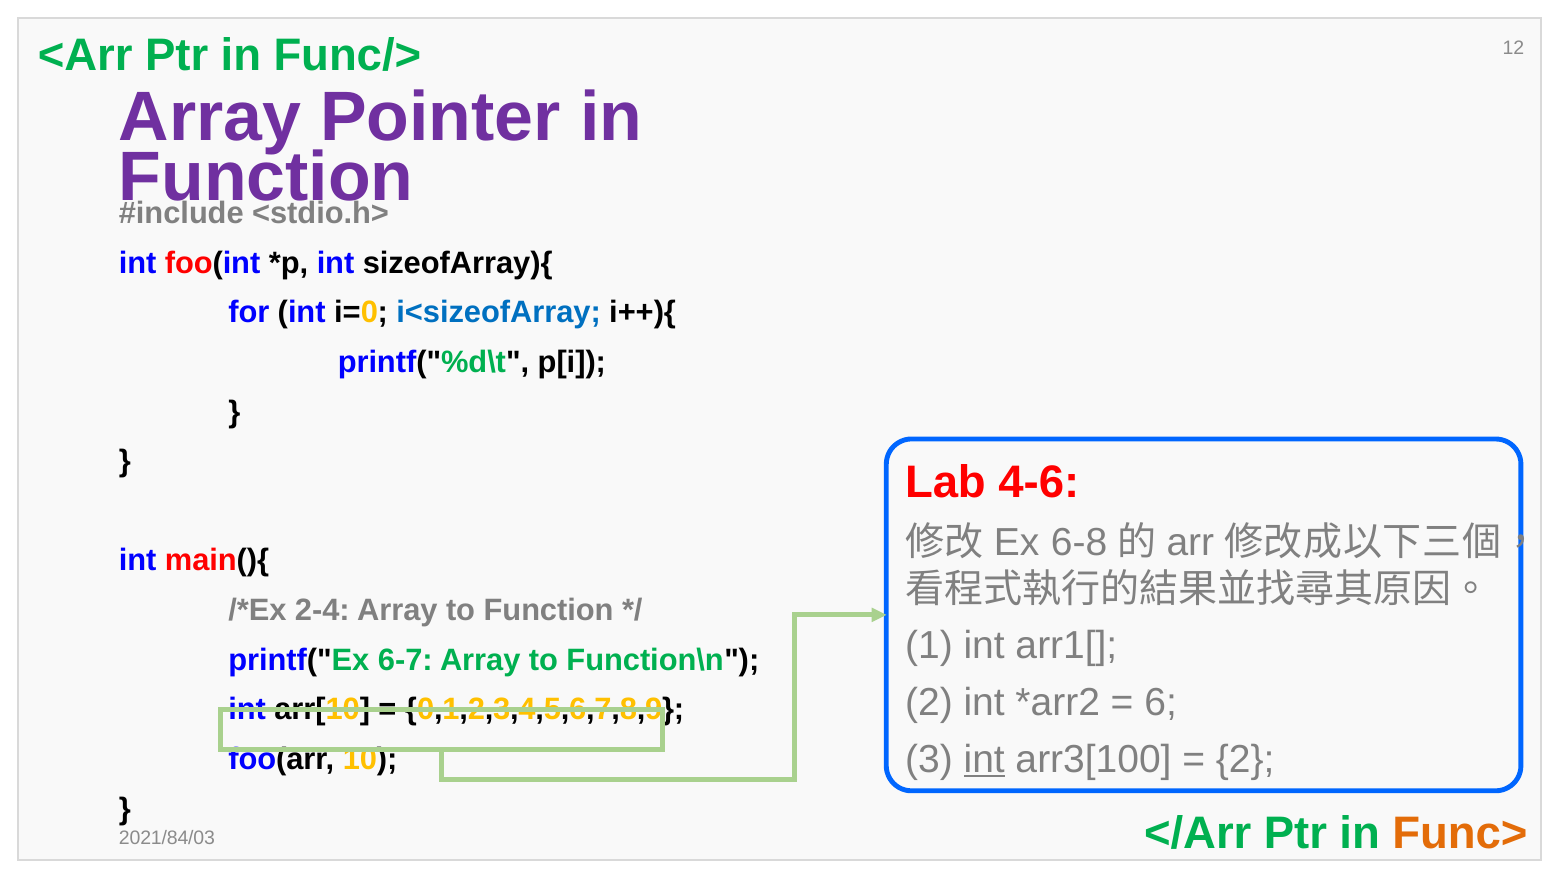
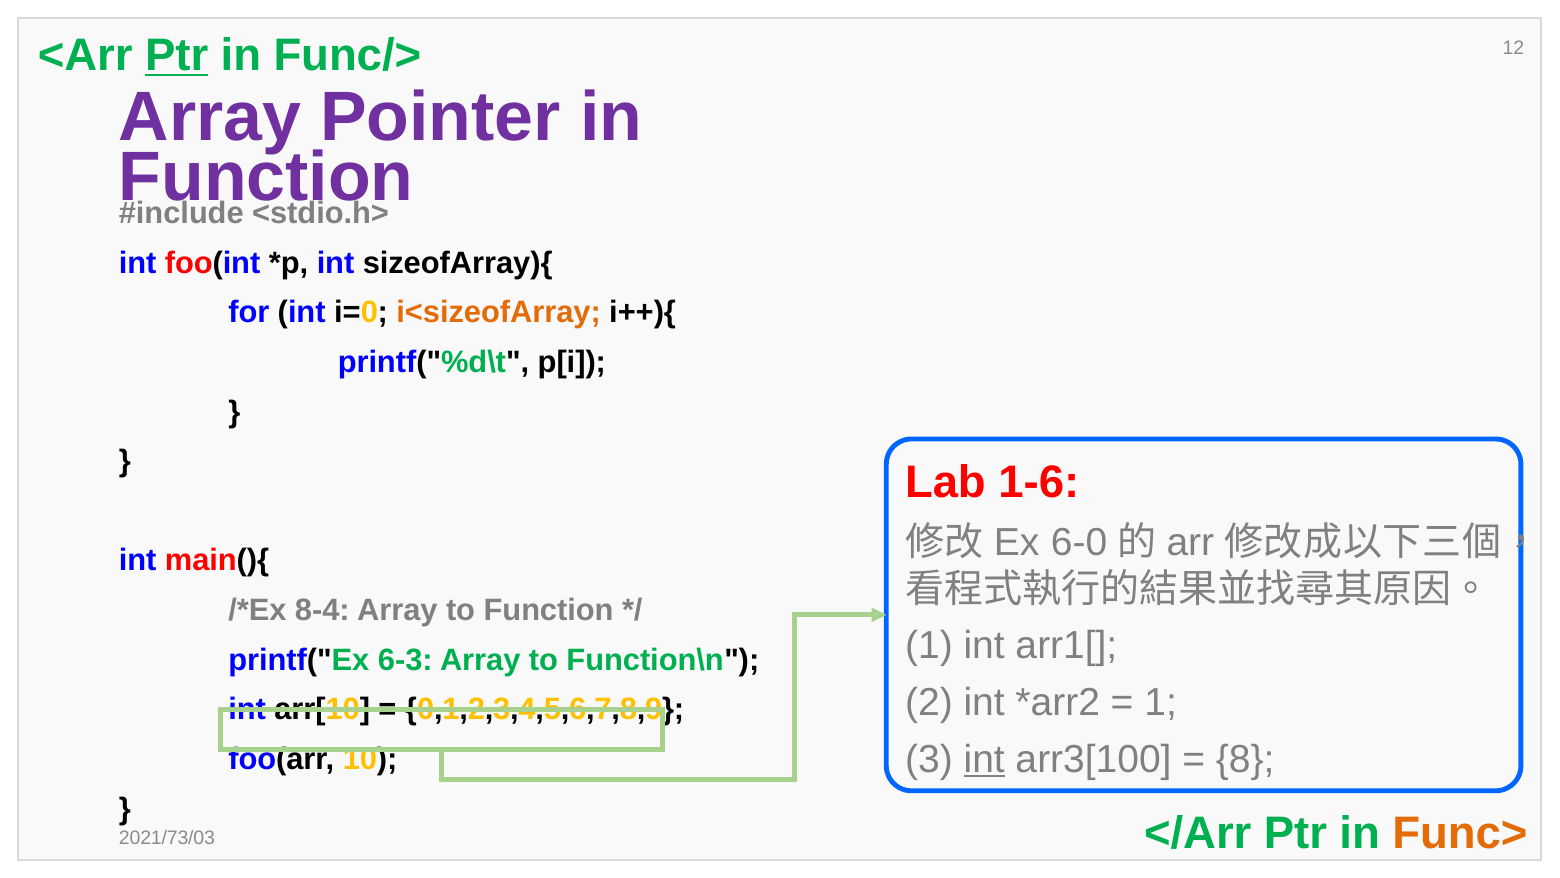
Ptr at (177, 55) underline: none -> present
i<sizeofArray colour: blue -> orange
4-6: 4-6 -> 1-6
6-8: 6-8 -> 6-0
2-4: 2-4 -> 8-4
6-7: 6-7 -> 6-3
6 at (1161, 702): 6 -> 1
2 at (1245, 759): 2 -> 8
2021/84/03: 2021/84/03 -> 2021/73/03
